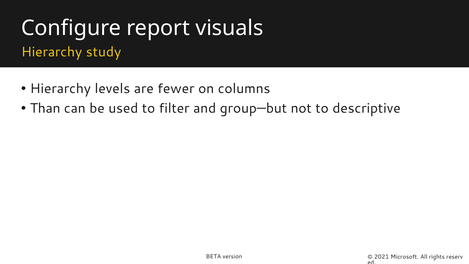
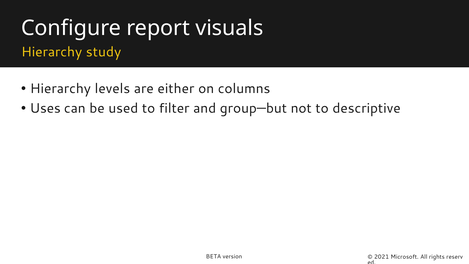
fewer: fewer -> either
Than: Than -> Uses
